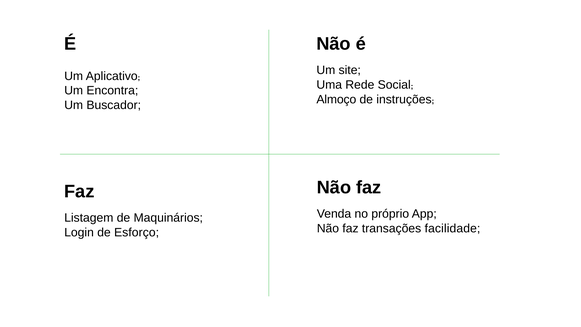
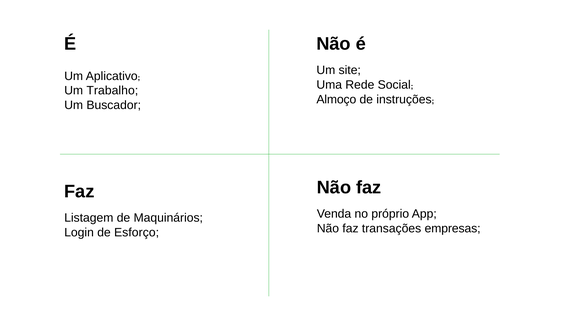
Encontra: Encontra -> Trabalho
facilidade: facilidade -> empresas
